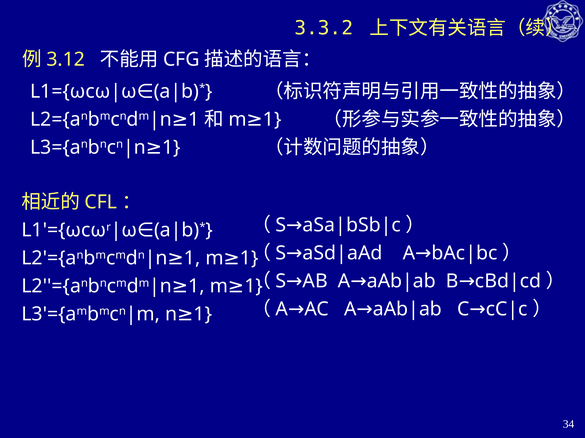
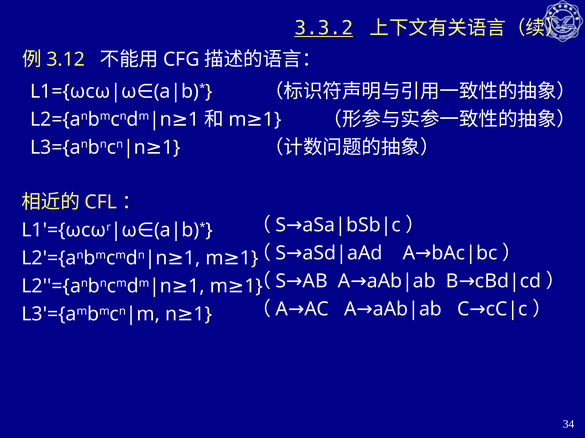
3.3.2 underline: none -> present
